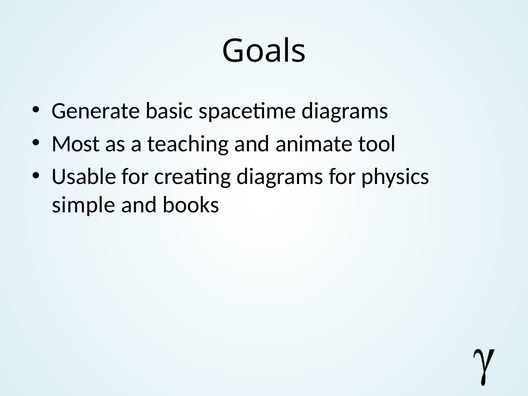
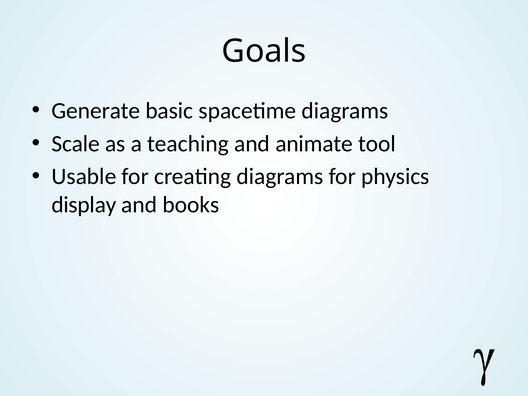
Most: Most -> Scale
simple: simple -> display
